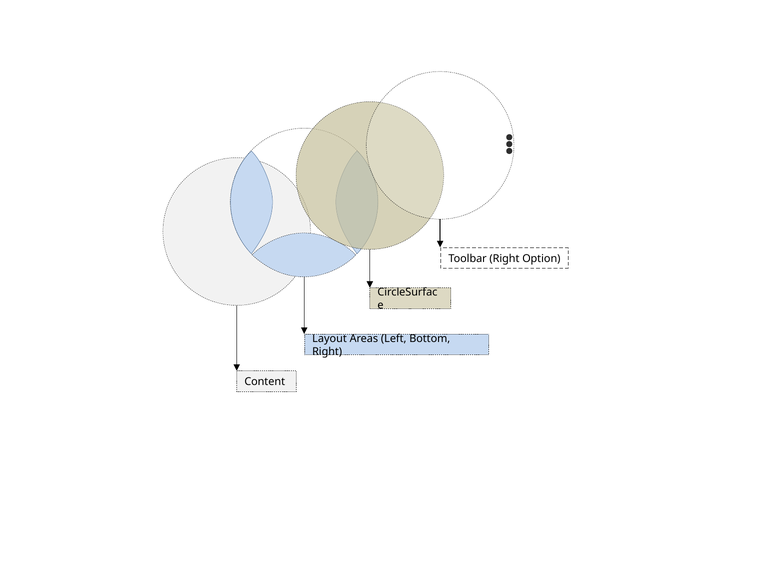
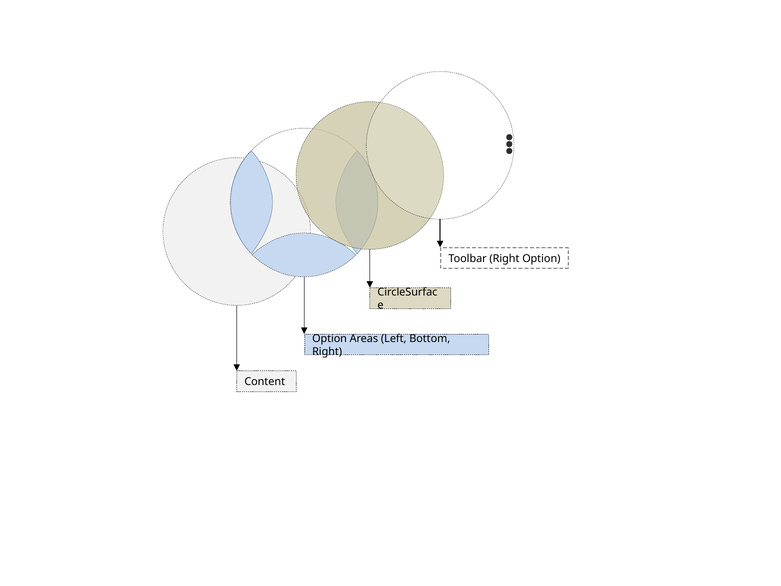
Layout at (330, 338): Layout -> Option
